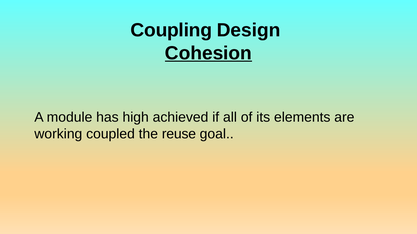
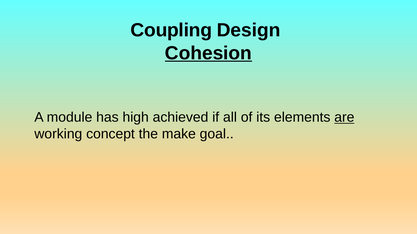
are underline: none -> present
coupled: coupled -> concept
reuse: reuse -> make
